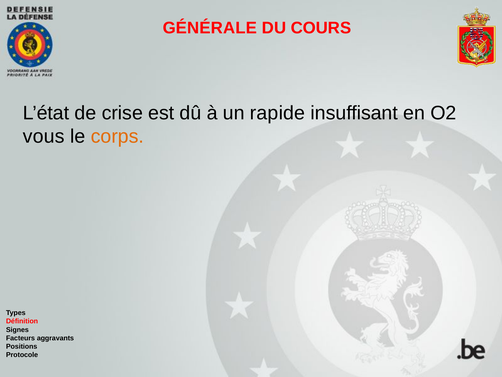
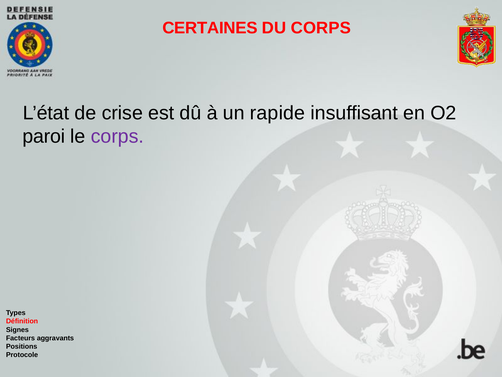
GÉNÉRALE: GÉNÉRALE -> CERTAINES
DU COURS: COURS -> CORPS
vous: vous -> paroi
corps at (117, 136) colour: orange -> purple
